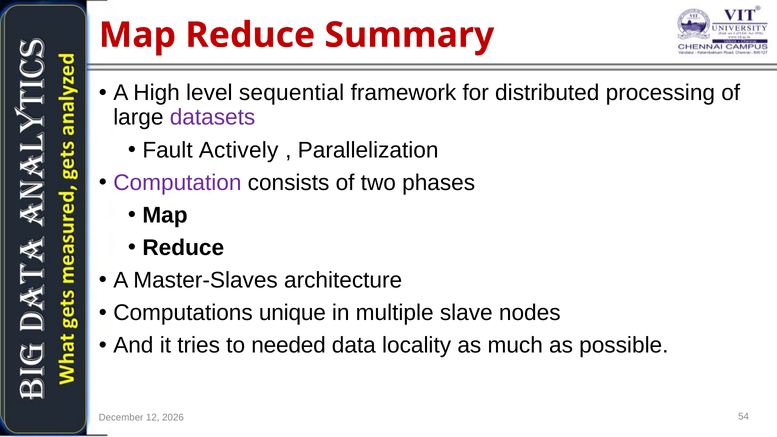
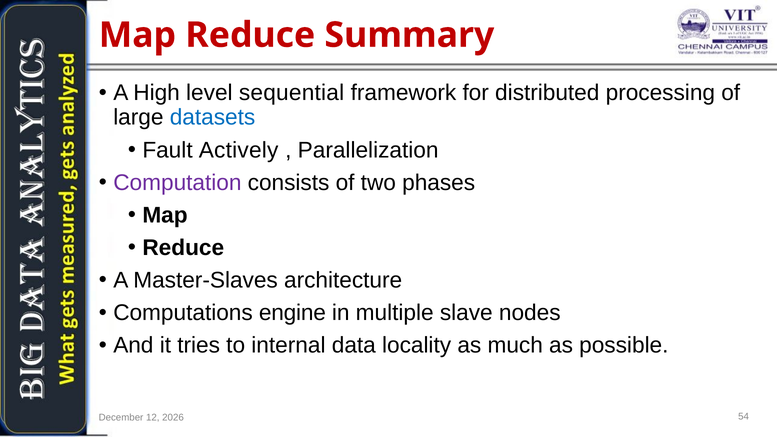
datasets colour: purple -> blue
unique: unique -> engine
needed: needed -> internal
